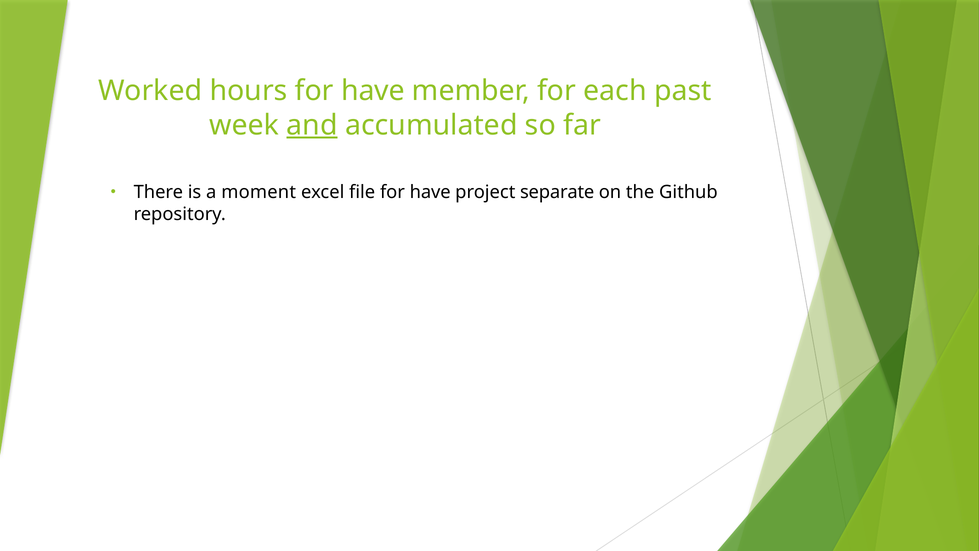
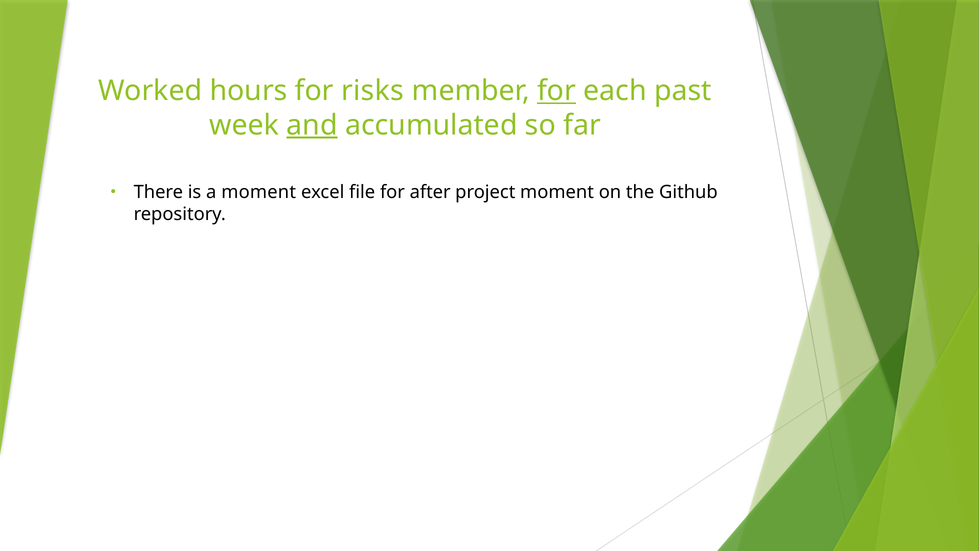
hours for have: have -> risks
for at (557, 91) underline: none -> present
file for have: have -> after
project separate: separate -> moment
